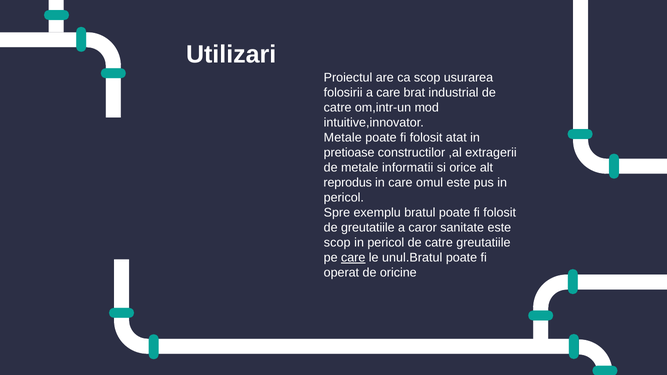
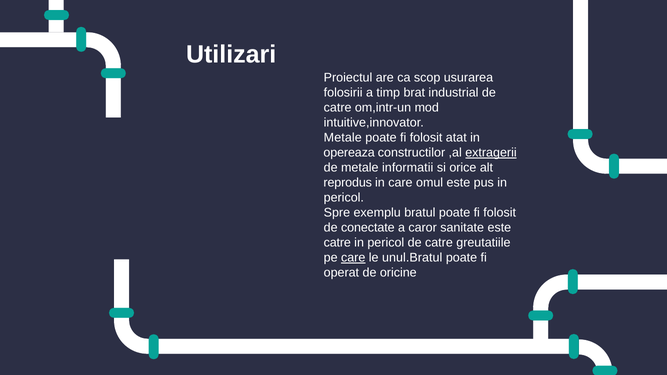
a care: care -> timp
pretioase: pretioase -> opereaza
extragerii underline: none -> present
de greutatiile: greutatiile -> conectate
scop at (337, 243): scop -> catre
